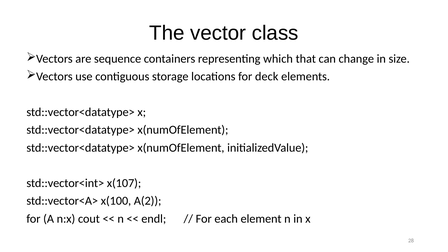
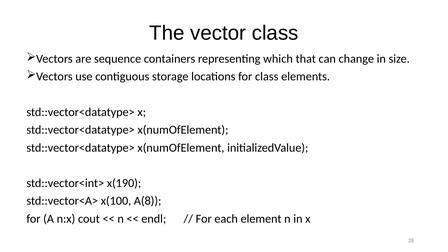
for deck: deck -> class
x(107: x(107 -> x(190
A(2: A(2 -> A(8
